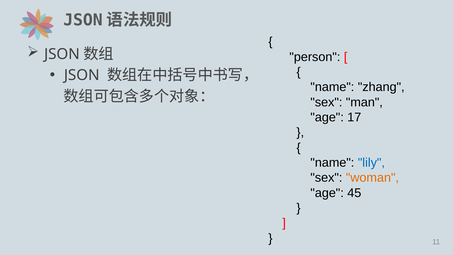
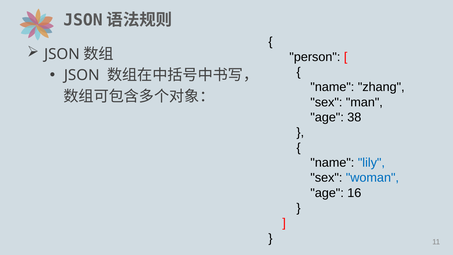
17: 17 -> 38
woman colour: orange -> blue
45: 45 -> 16
